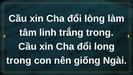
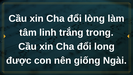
trong at (19, 60): trong -> được
